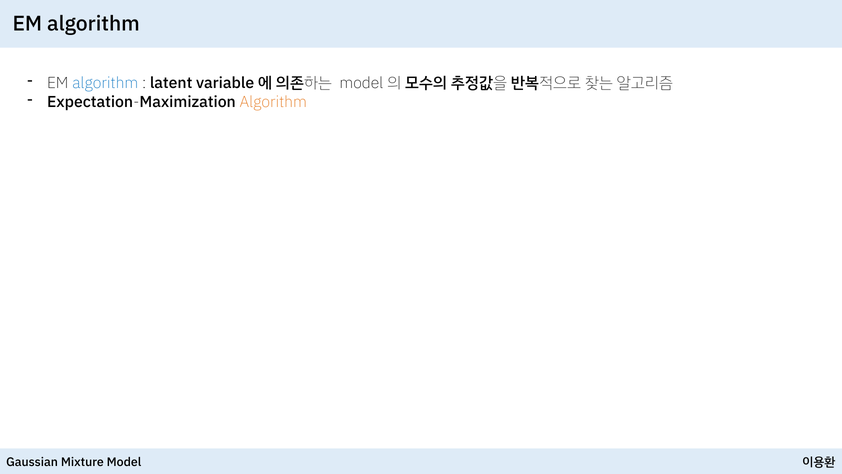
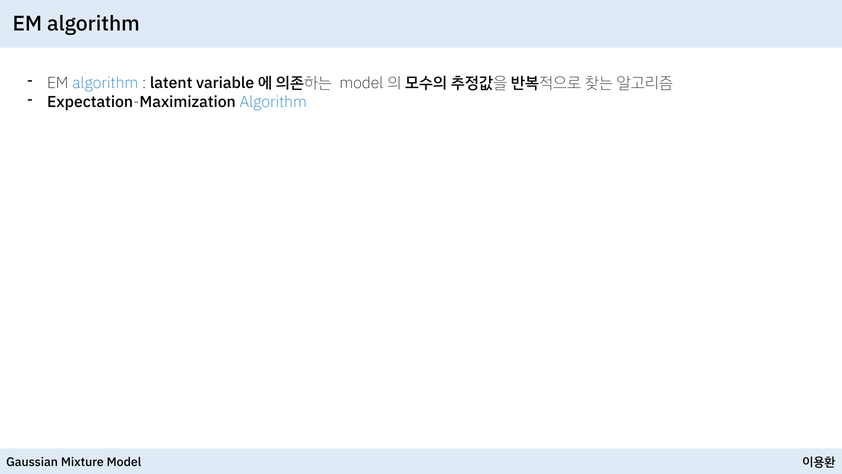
Algorithm at (273, 102) colour: orange -> blue
